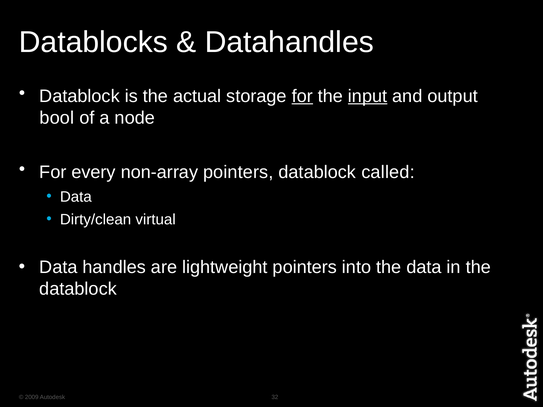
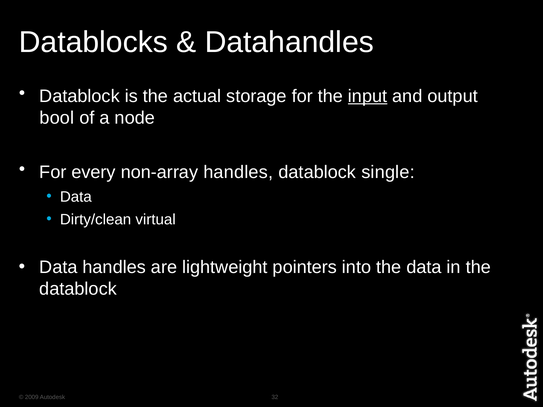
for at (302, 96) underline: present -> none
non-array pointers: pointers -> handles
called: called -> single
